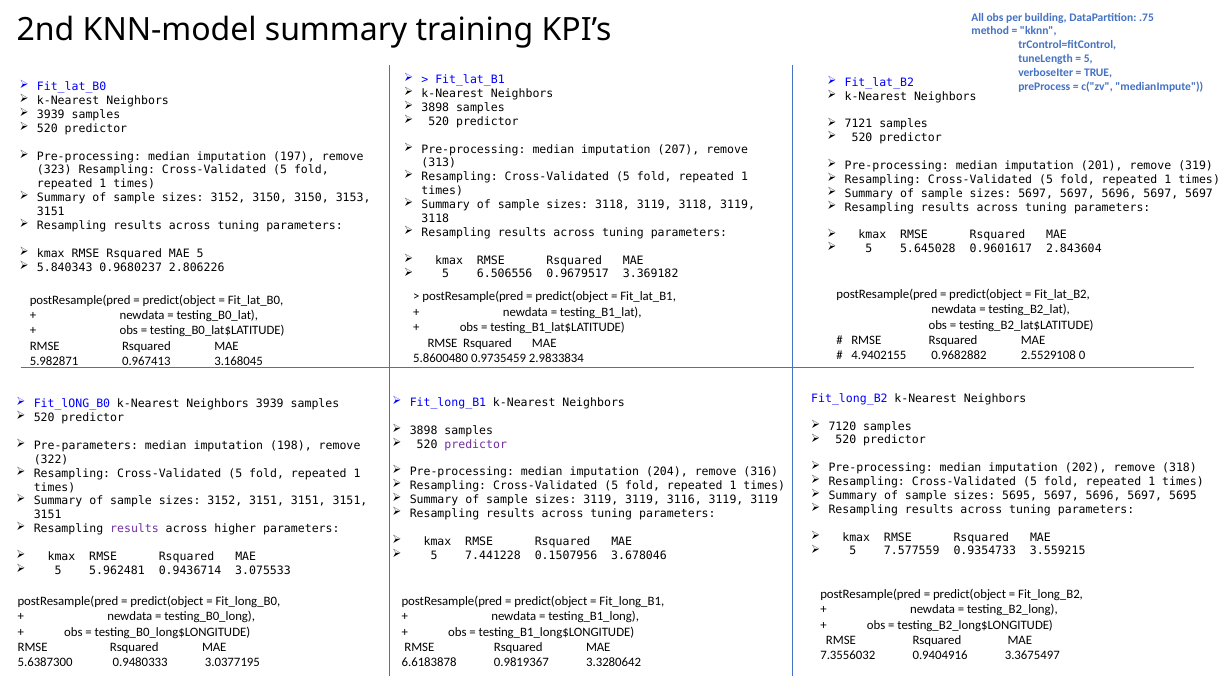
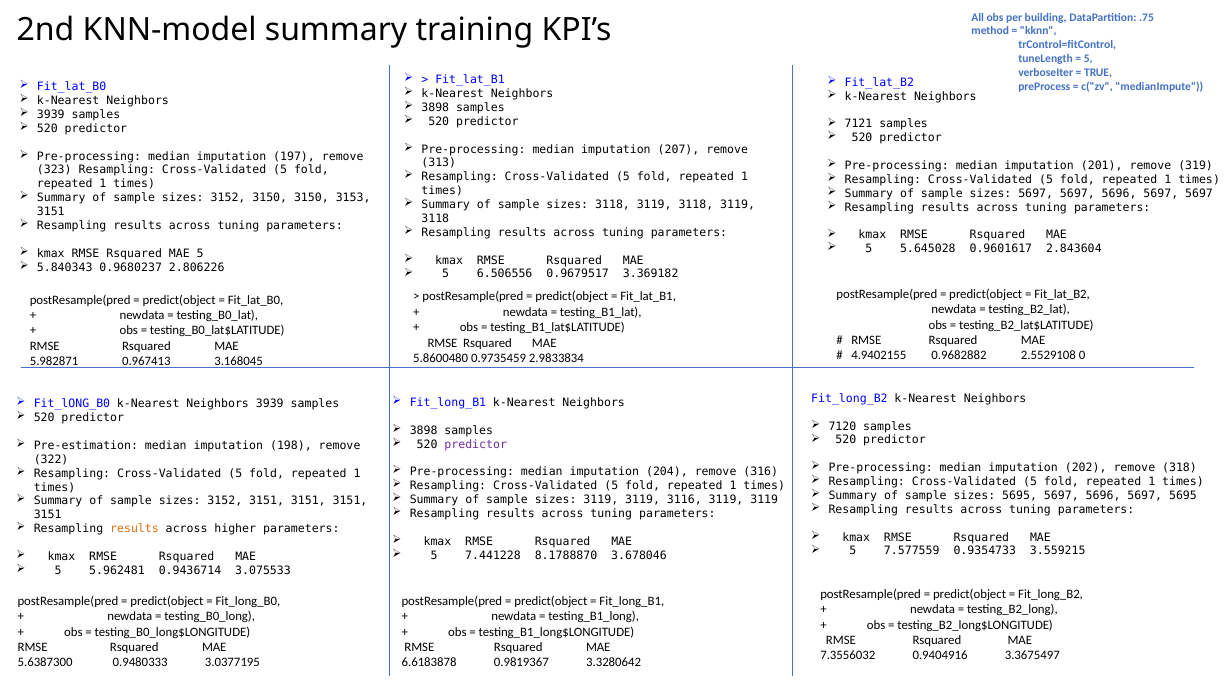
Pre-parameters: Pre-parameters -> Pre-estimation
results at (134, 529) colour: purple -> orange
0.1507956: 0.1507956 -> 8.1788870
